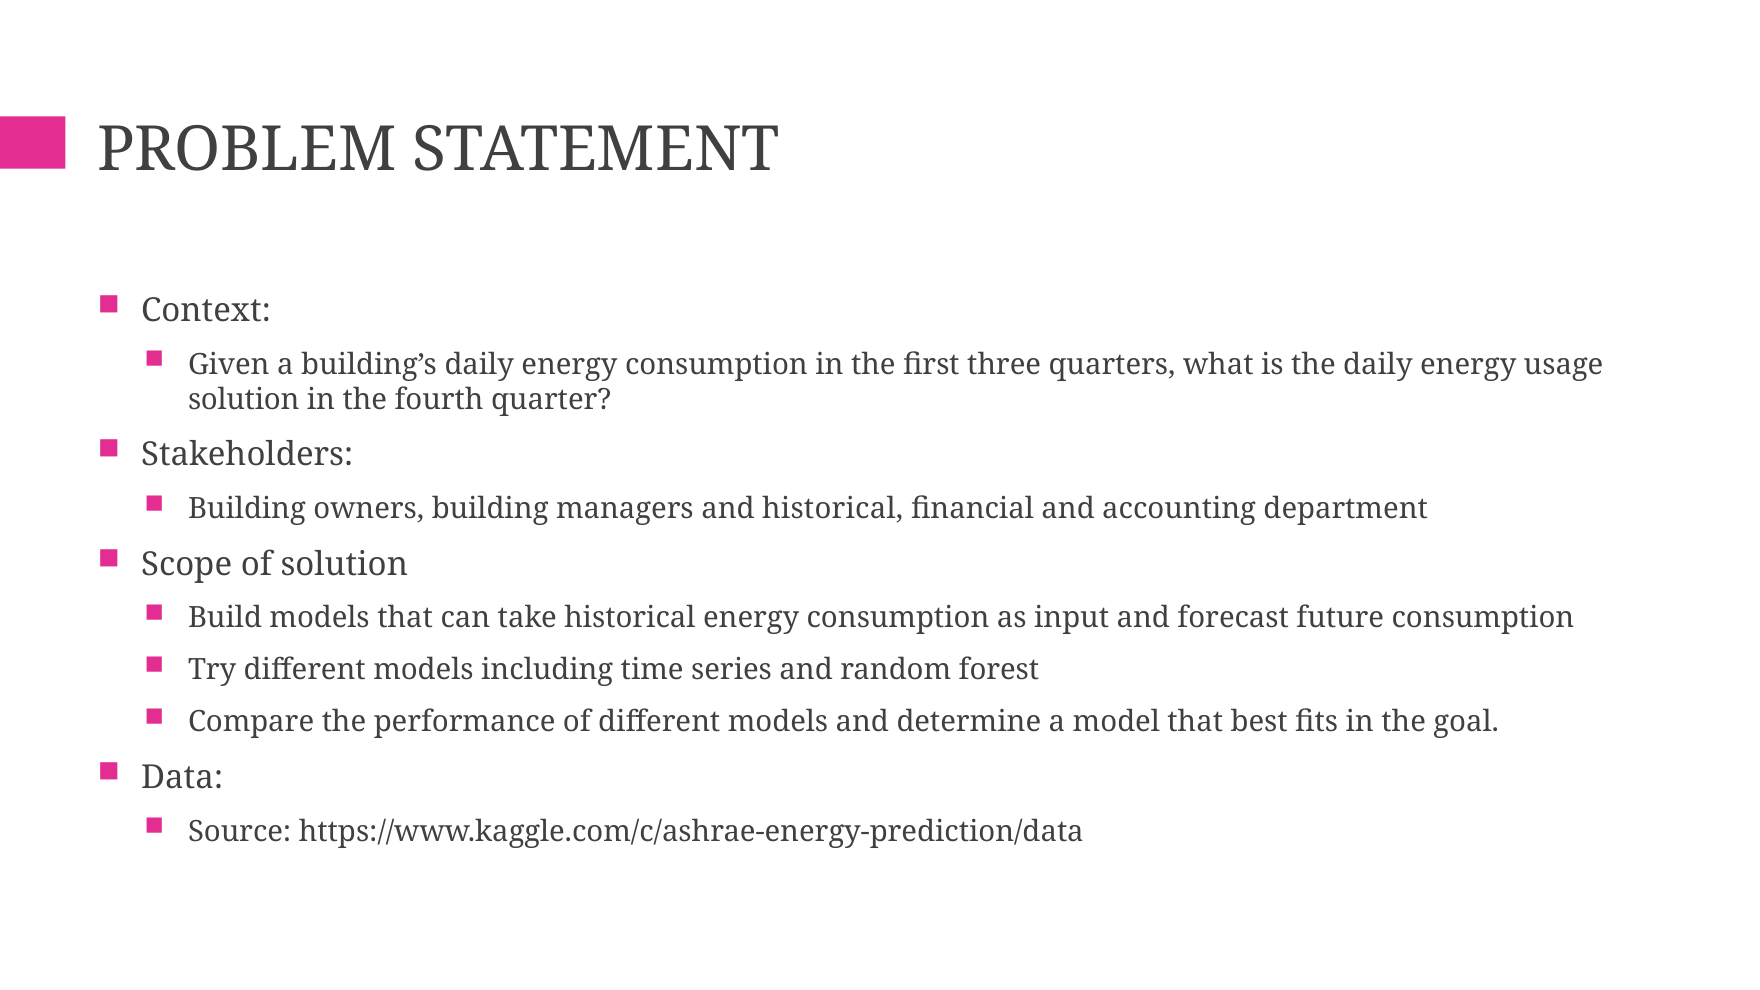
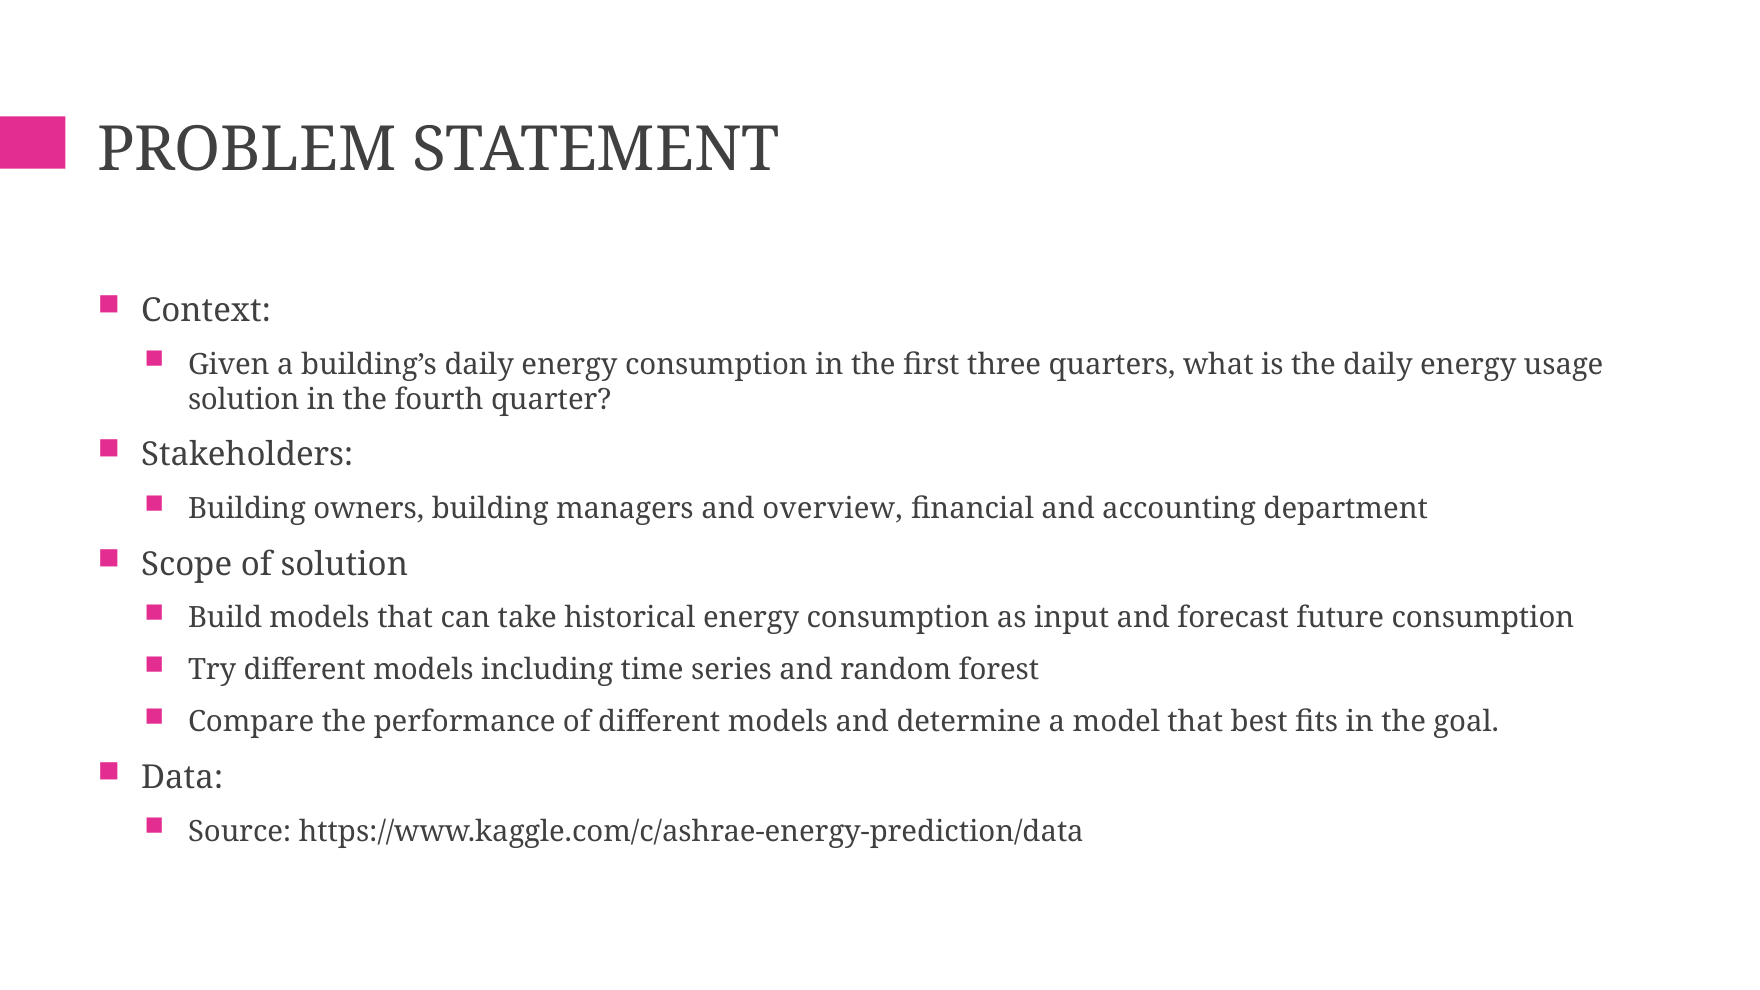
and historical: historical -> overview
